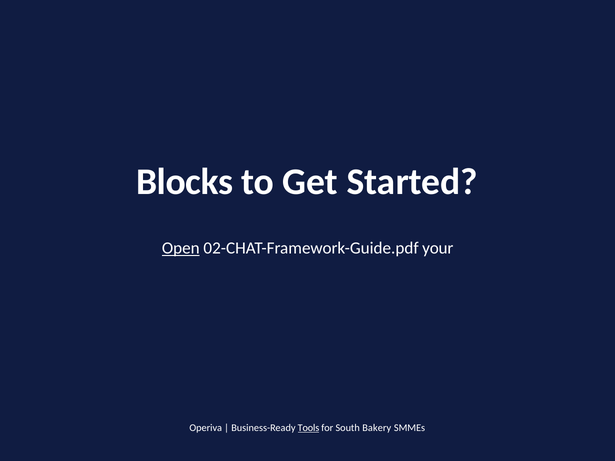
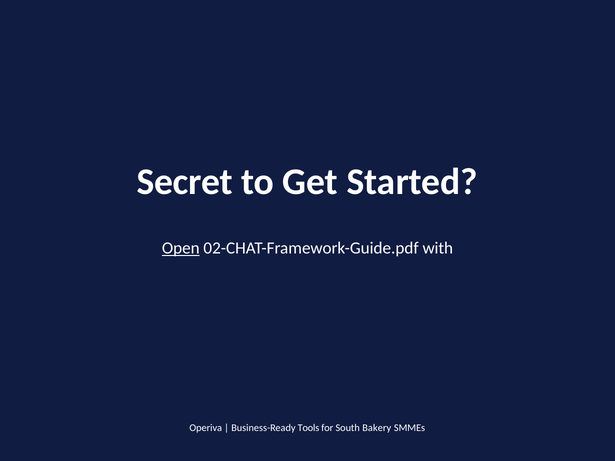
Blocks: Blocks -> Secret
your: your -> with
Tools underline: present -> none
